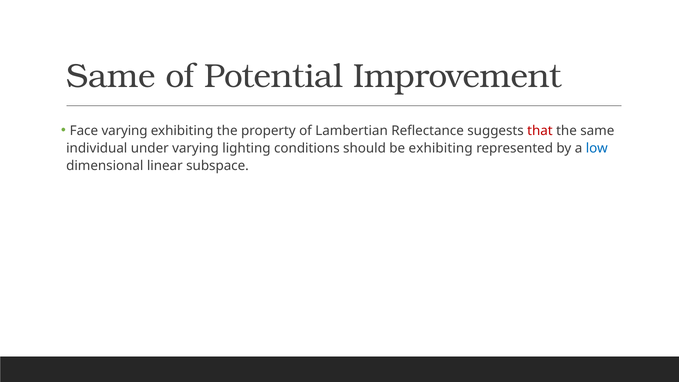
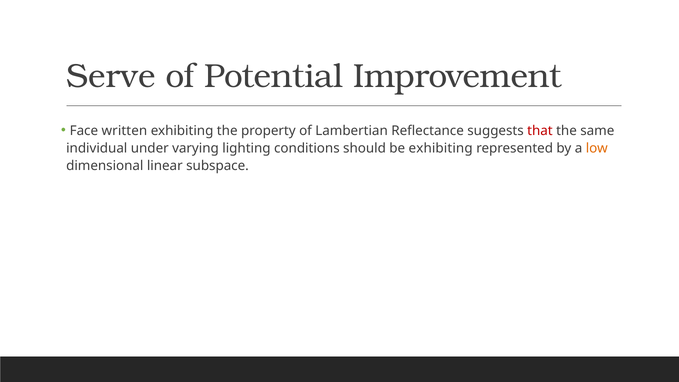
Same at (111, 76): Same -> Serve
Face varying: varying -> written
low colour: blue -> orange
